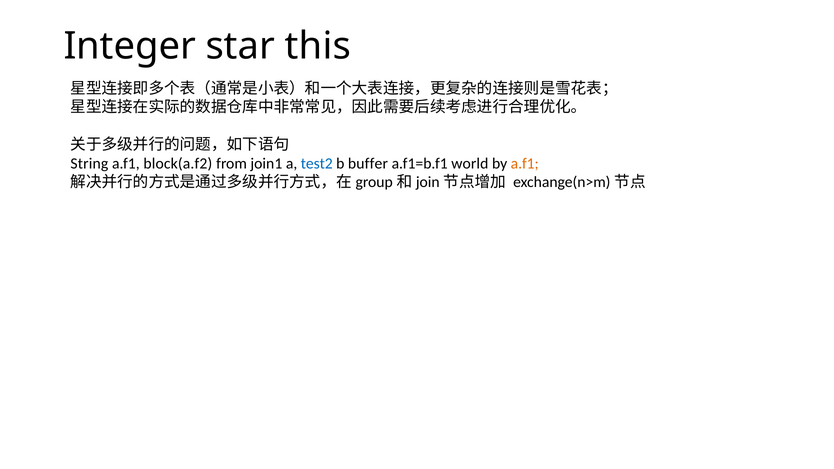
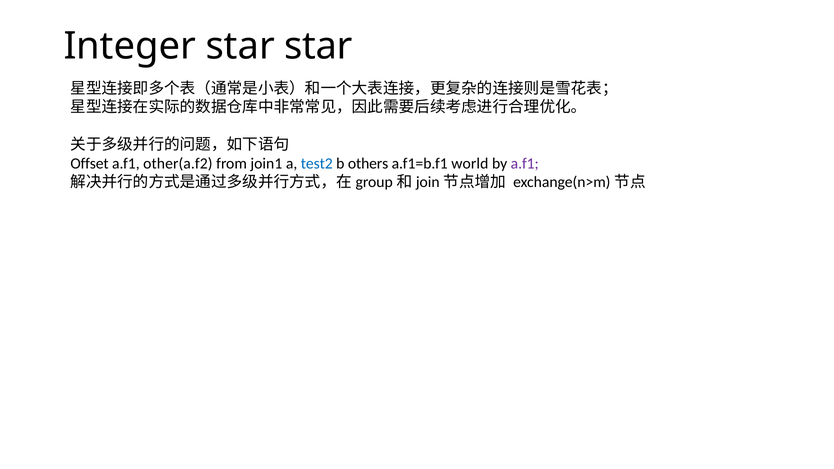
star this: this -> star
String: String -> Offset
block(a.f2: block(a.f2 -> other(a.f2
buffer: buffer -> others
a.f1 at (525, 163) colour: orange -> purple
